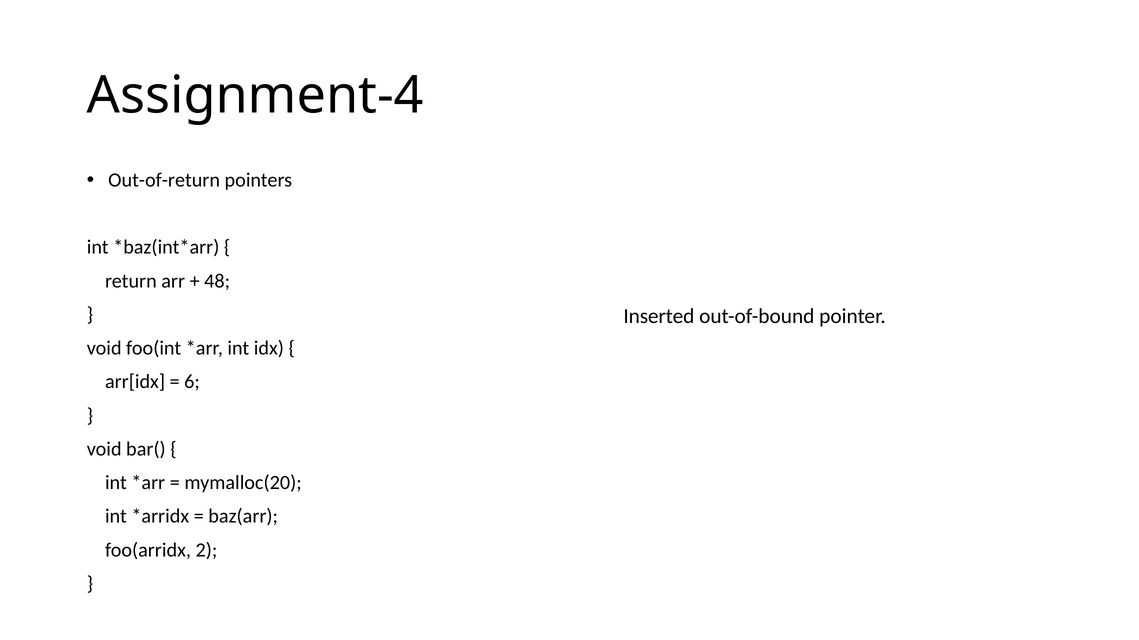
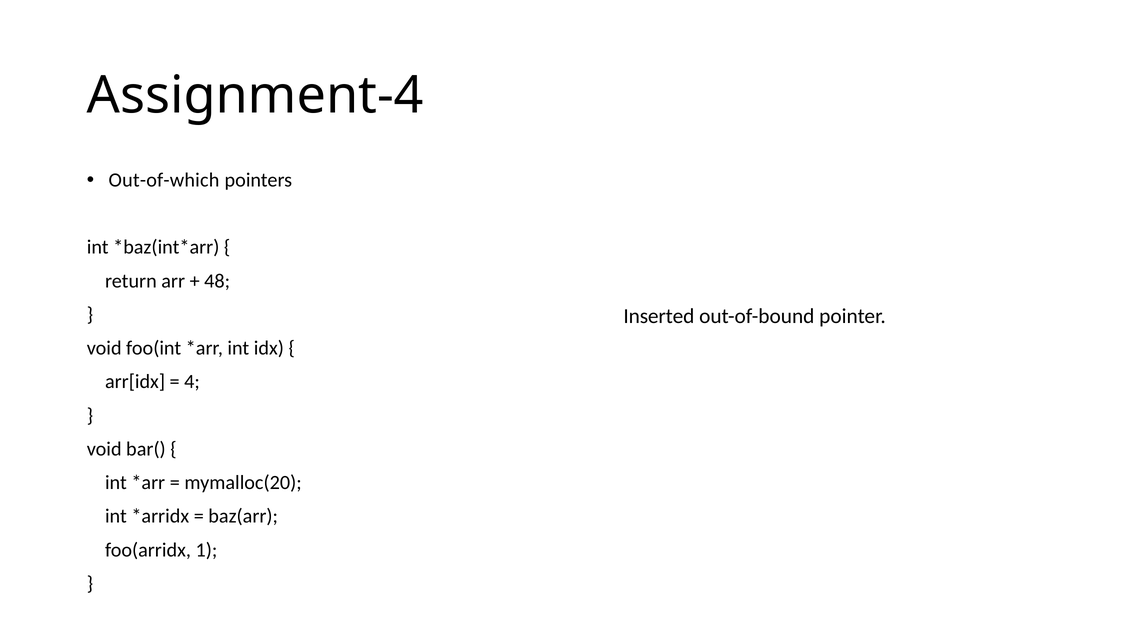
Out-of-return: Out-of-return -> Out-of-which
6: 6 -> 4
2: 2 -> 1
